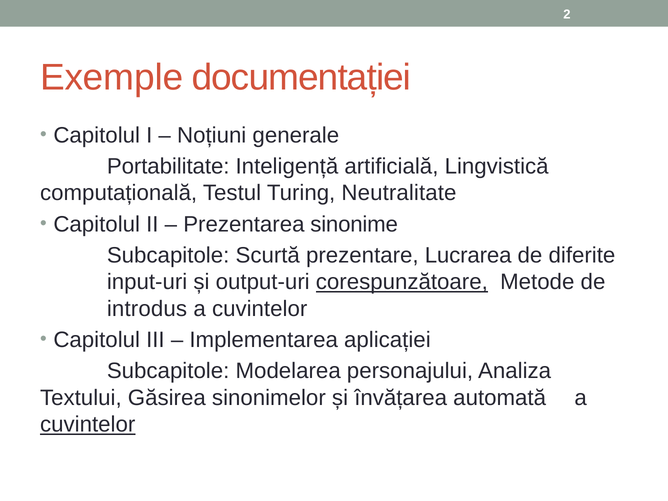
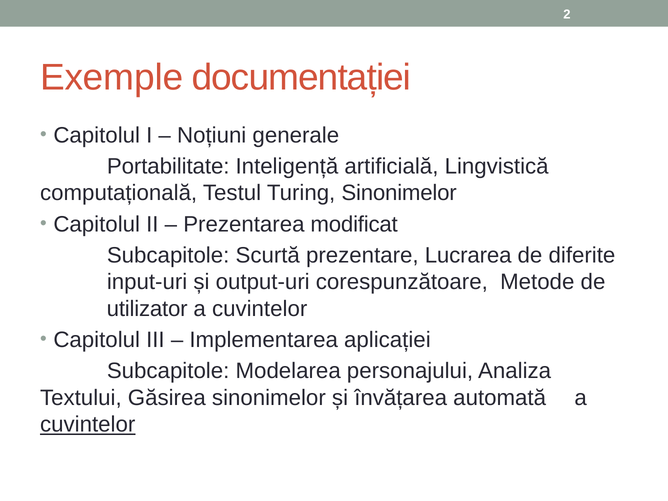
Turing Neutralitate: Neutralitate -> Sinonimelor
sinonime: sinonime -> modificat
corespunzătoare underline: present -> none
introdus: introdus -> utilizator
